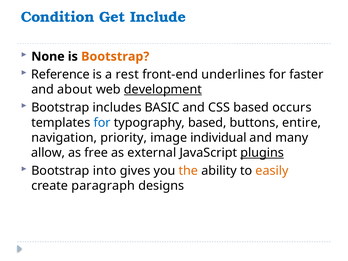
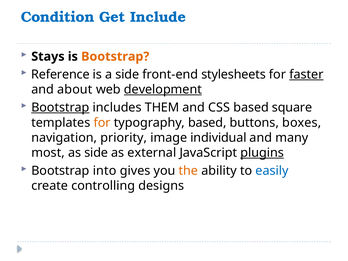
None: None -> Stays
a rest: rest -> side
underlines: underlines -> stylesheets
faster underline: none -> present
Bootstrap at (60, 108) underline: none -> present
BASIC: BASIC -> THEM
occurs: occurs -> square
for at (102, 123) colour: blue -> orange
entire: entire -> boxes
allow: allow -> most
as free: free -> side
easily colour: orange -> blue
paragraph: paragraph -> controlling
